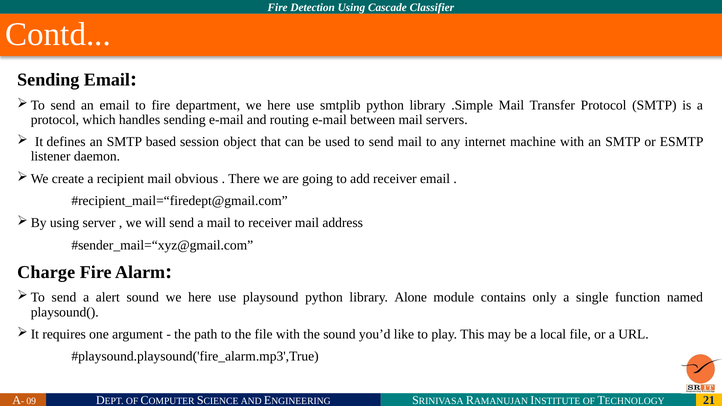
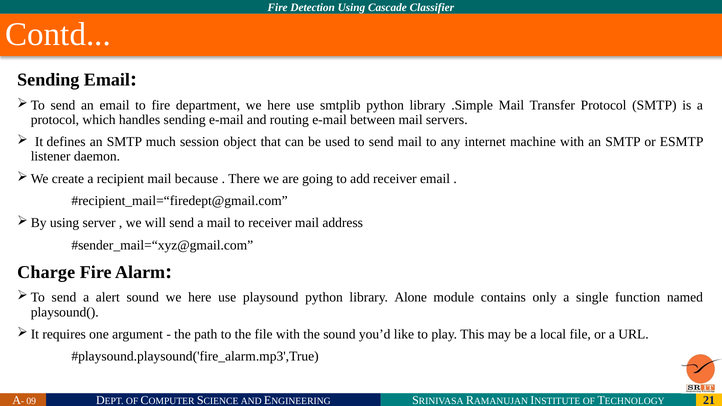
based: based -> much
obvious: obvious -> because
